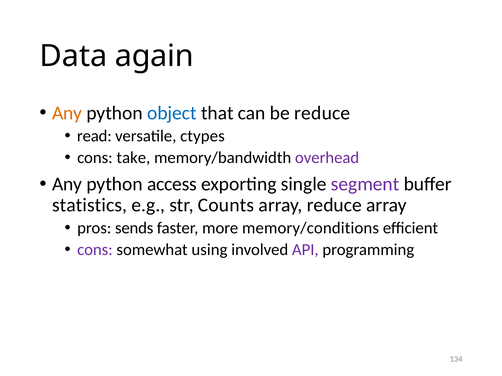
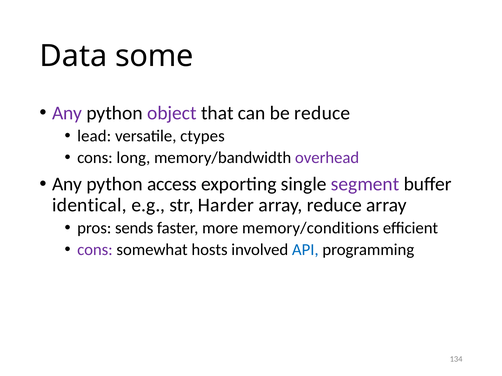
again: again -> some
Any at (67, 113) colour: orange -> purple
object colour: blue -> purple
read: read -> lead
take: take -> long
statistics: statistics -> identical
Counts: Counts -> Harder
using: using -> hosts
API colour: purple -> blue
